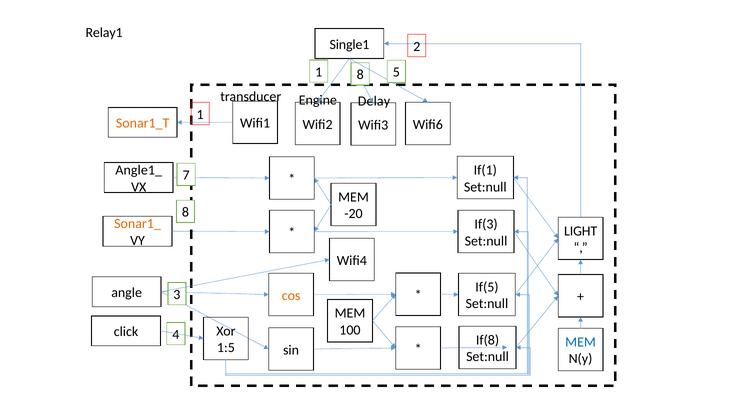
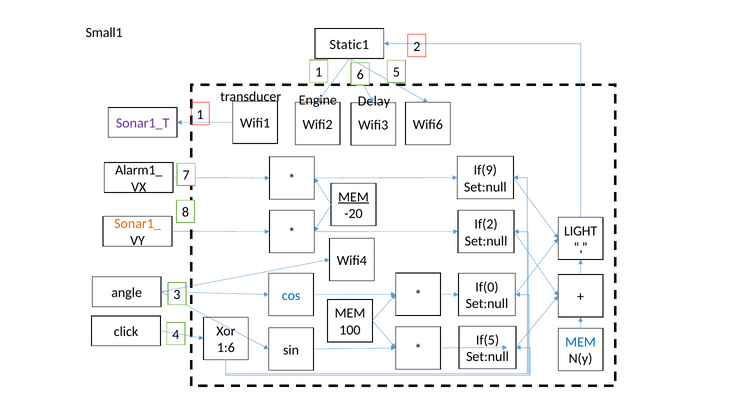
Relay1: Relay1 -> Small1
Single1: Single1 -> Static1
1 8: 8 -> 6
Sonar1_T colour: orange -> purple
Angle1_: Angle1_ -> Alarm1_
If(1: If(1 -> If(9
MEM at (354, 197) underline: none -> present
If(3: If(3 -> If(2
If(5: If(5 -> If(0
cos colour: orange -> blue
If(8: If(8 -> If(5
1:5: 1:5 -> 1:6
